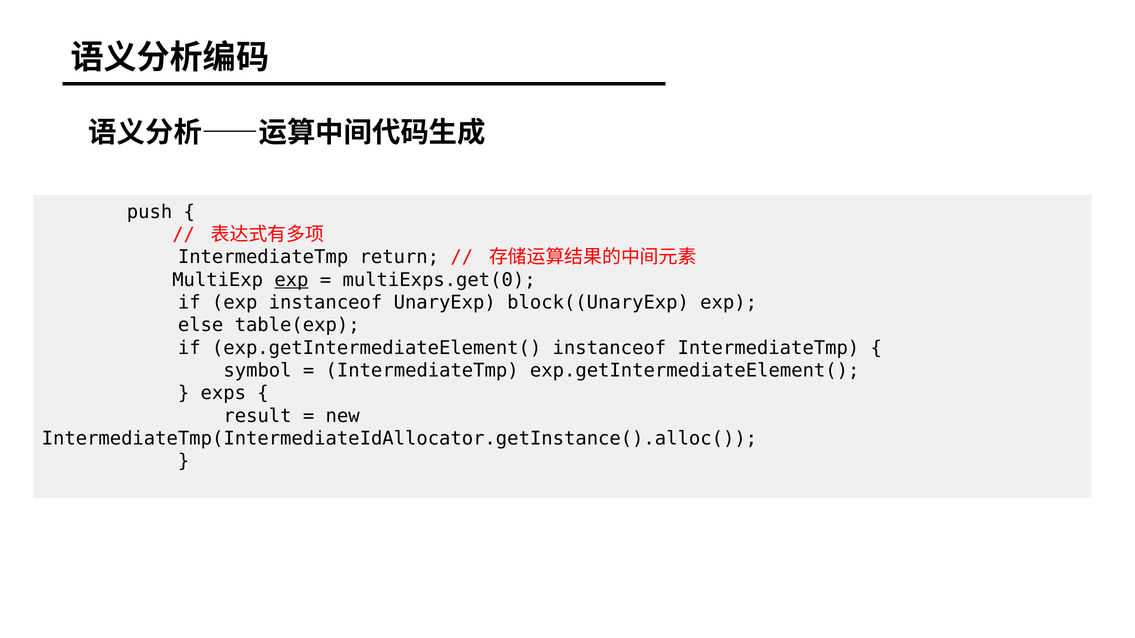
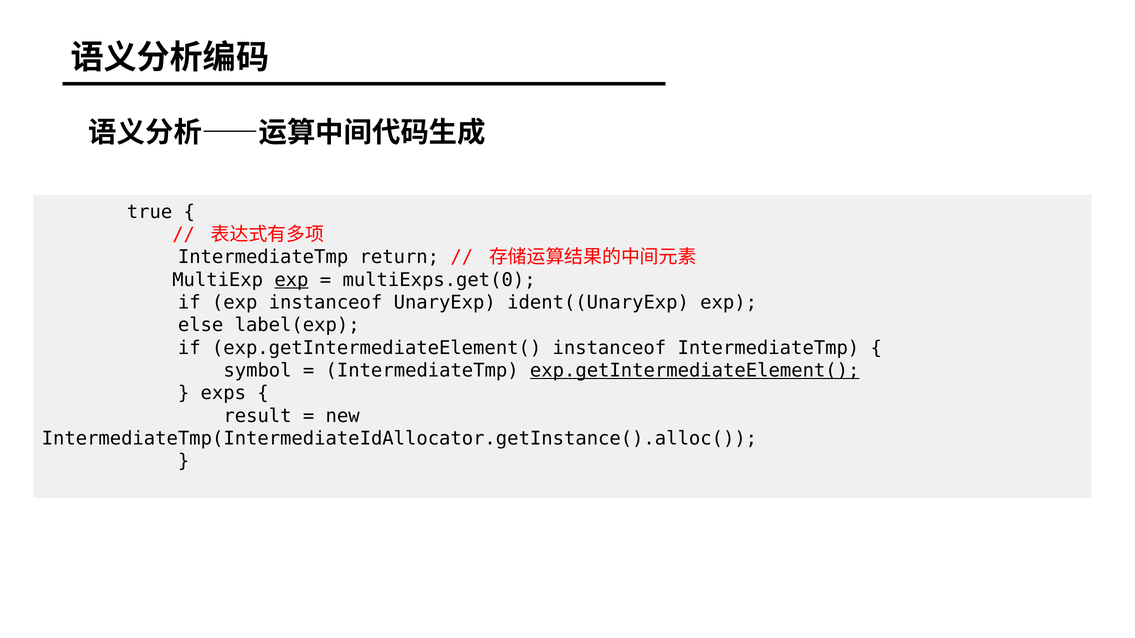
push: push -> true
block((UnaryExp: block((UnaryExp -> ident((UnaryExp
table(exp: table(exp -> label(exp
exp.getIntermediateElement( at (695, 371) underline: none -> present
